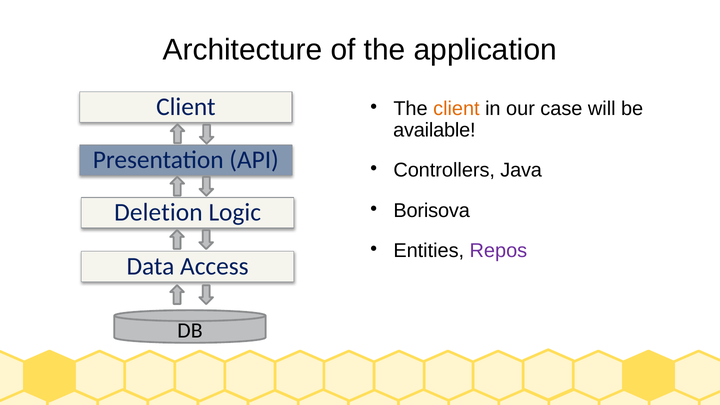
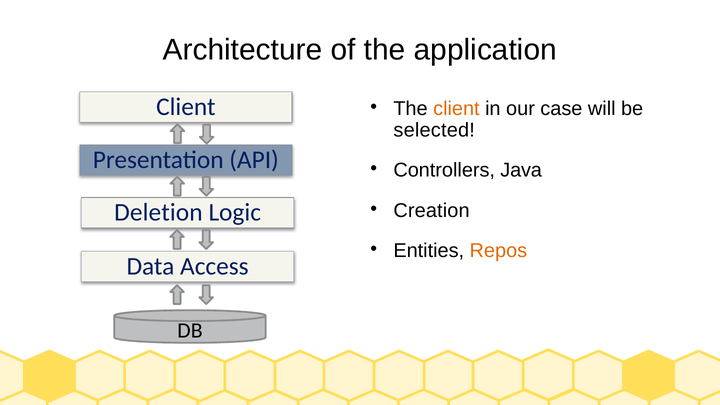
available: available -> selected
Borisova: Borisova -> Creation
Repos colour: purple -> orange
